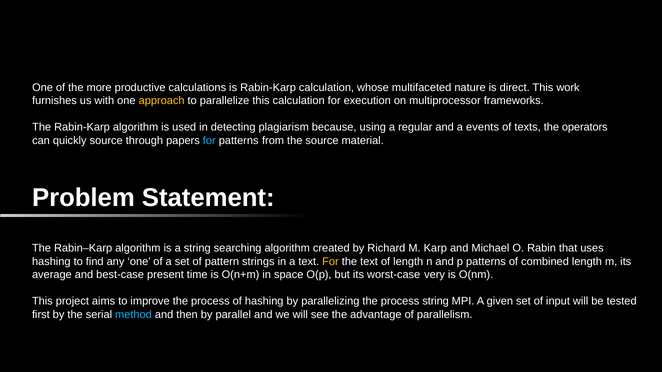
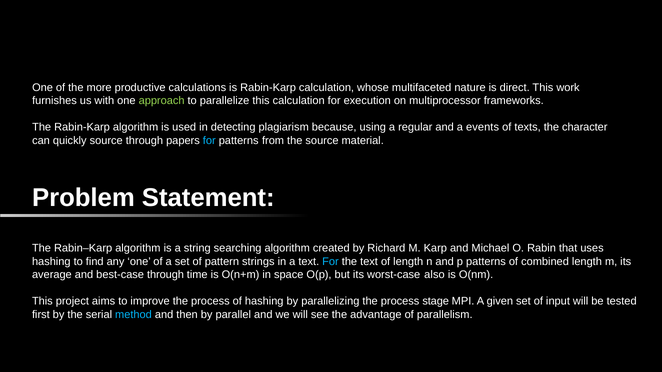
approach colour: yellow -> light green
operators: operators -> character
For at (330, 262) colour: yellow -> light blue
best-case present: present -> through
very: very -> also
process string: string -> stage
